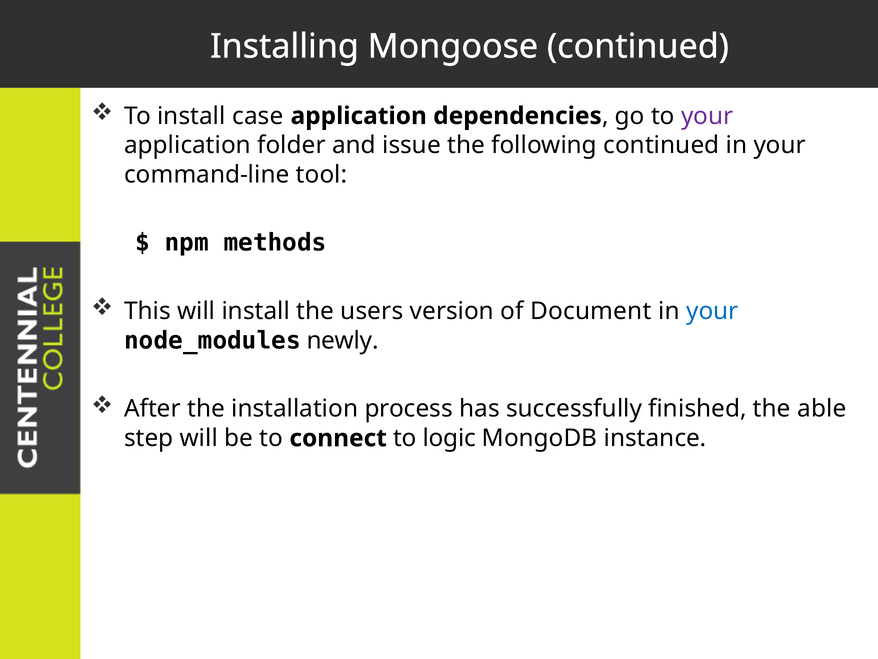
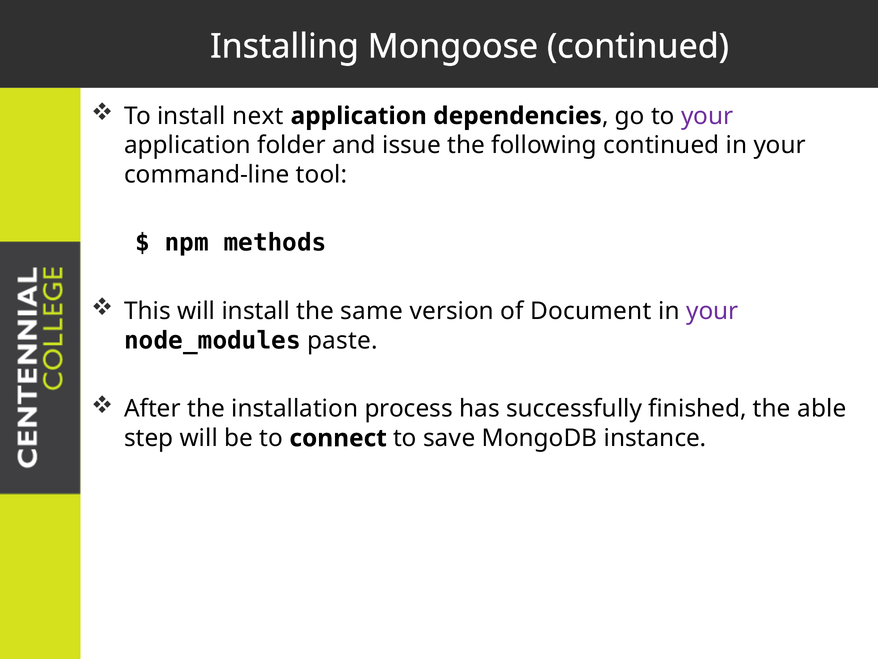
case: case -> next
users: users -> same
your at (712, 311) colour: blue -> purple
newly: newly -> paste
logic: logic -> save
